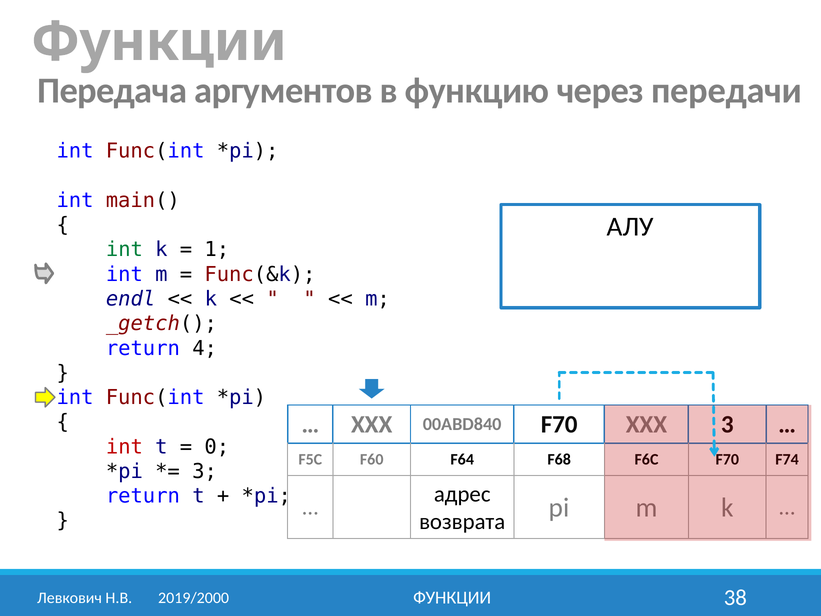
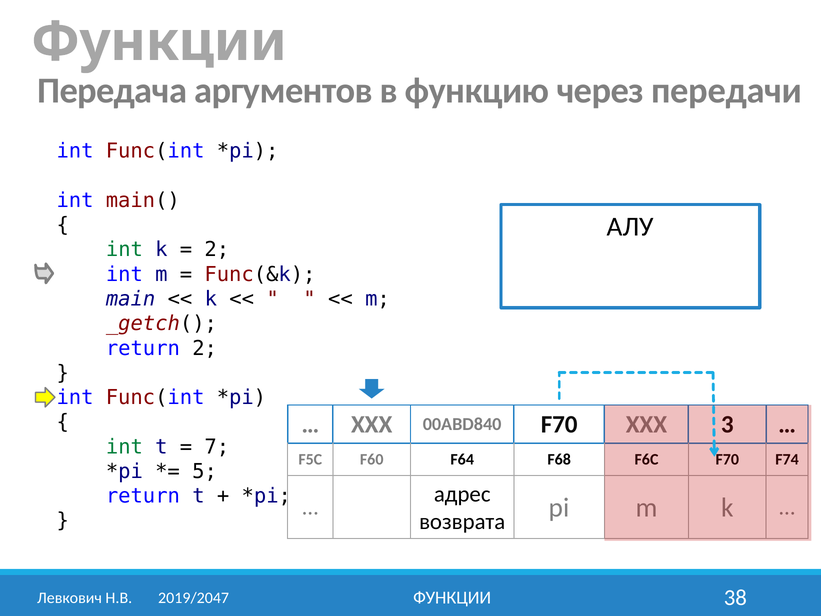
1 at (217, 250): 1 -> 2
endl: endl -> main
return 4: 4 -> 2
int at (124, 447) colour: red -> green
0: 0 -> 7
3 at (205, 471): 3 -> 5
2019/2000: 2019/2000 -> 2019/2047
